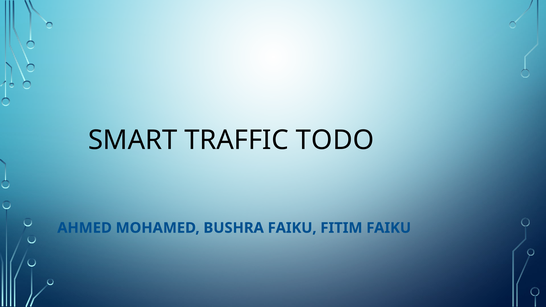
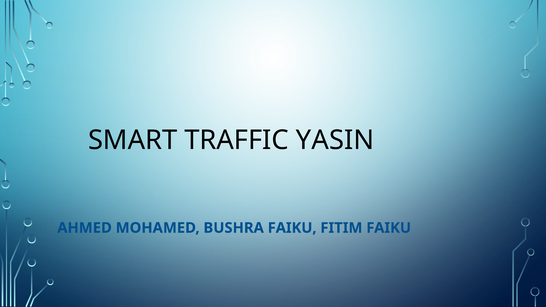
TODO: TODO -> YASIN
